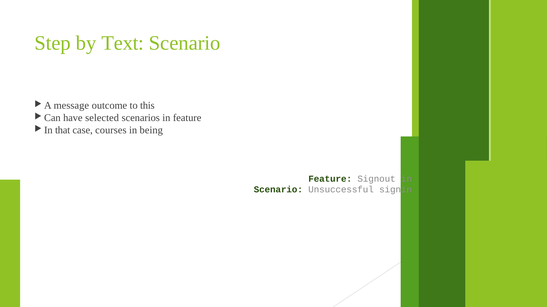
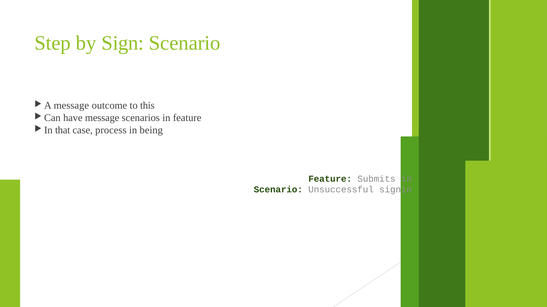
Text: Text -> Sign
have selected: selected -> message
courses: courses -> process
Signout: Signout -> Submits
